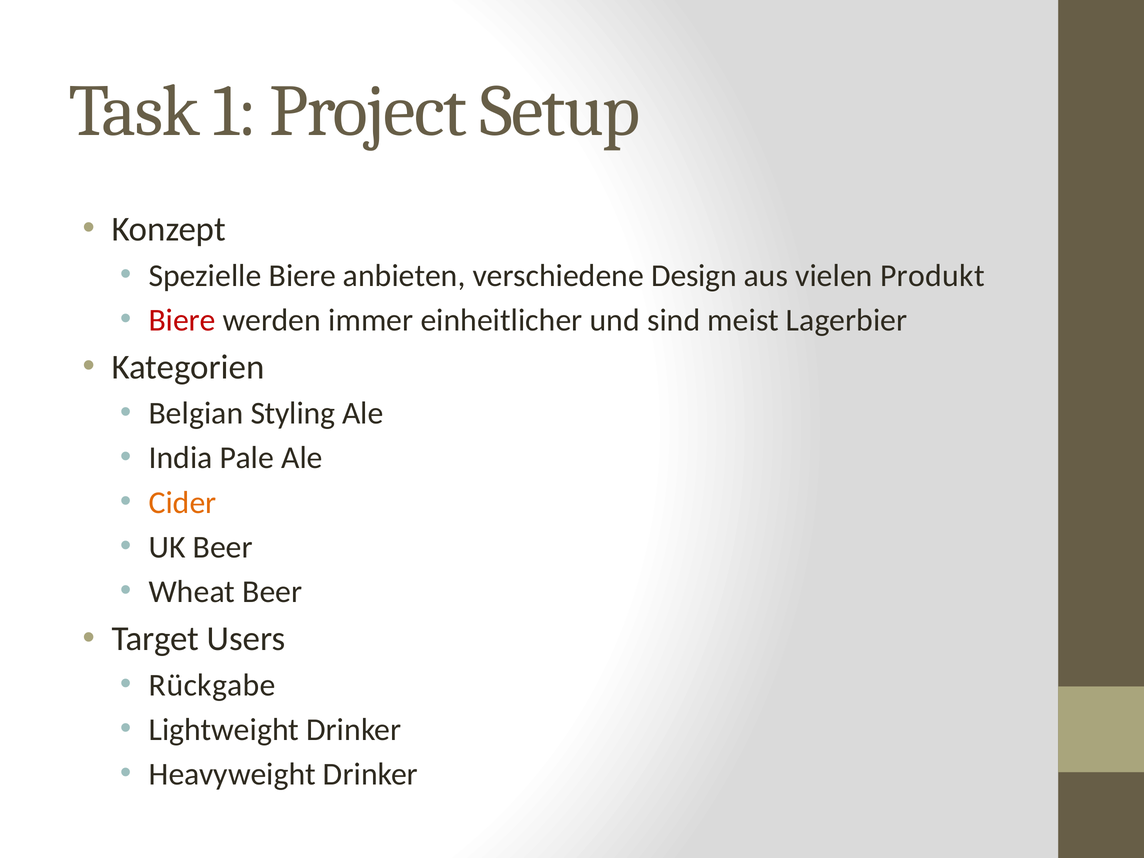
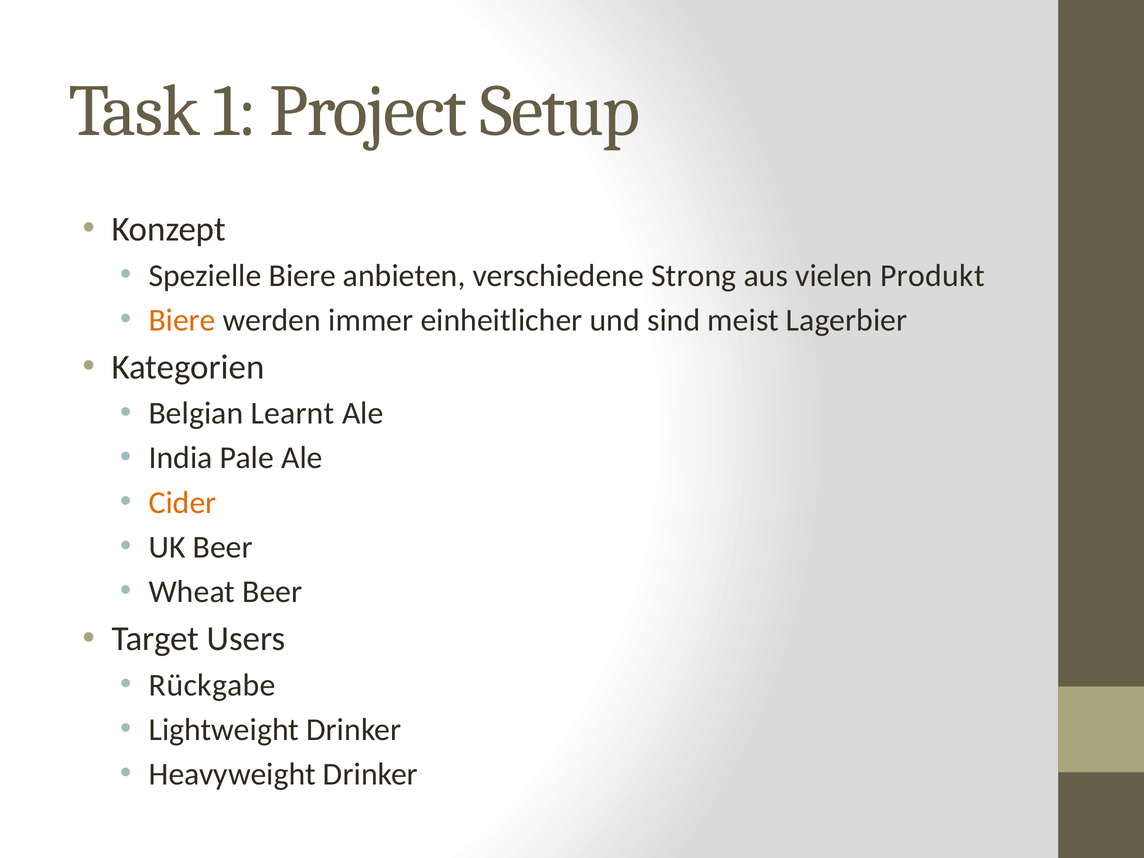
Design: Design -> Strong
Biere at (182, 320) colour: red -> orange
Styling: Styling -> Learnt
